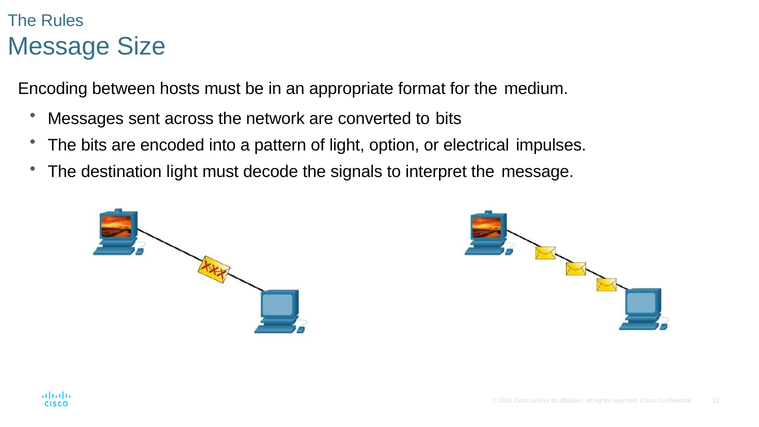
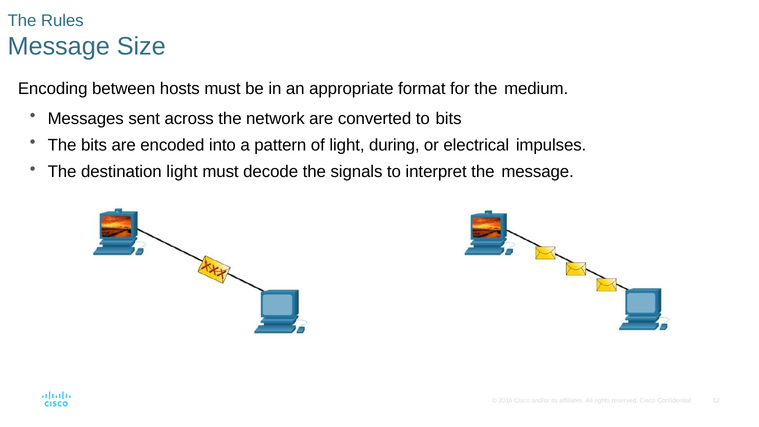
option: option -> during
